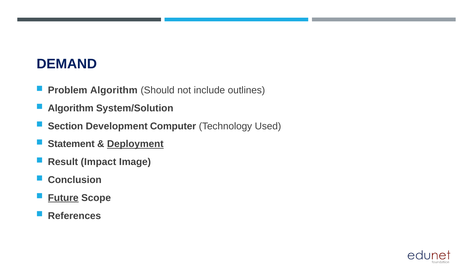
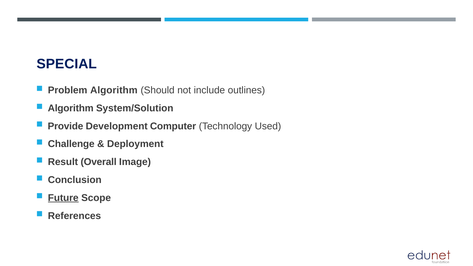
DEMAND: DEMAND -> SPECIAL
Section: Section -> Provide
Statement: Statement -> Challenge
Deployment underline: present -> none
Impact: Impact -> Overall
